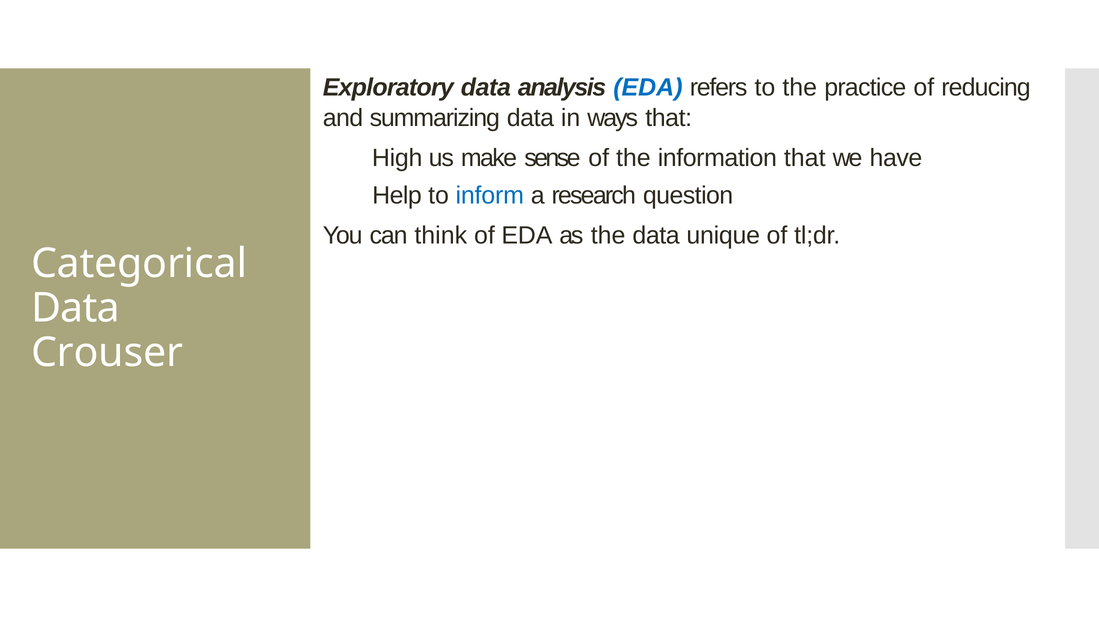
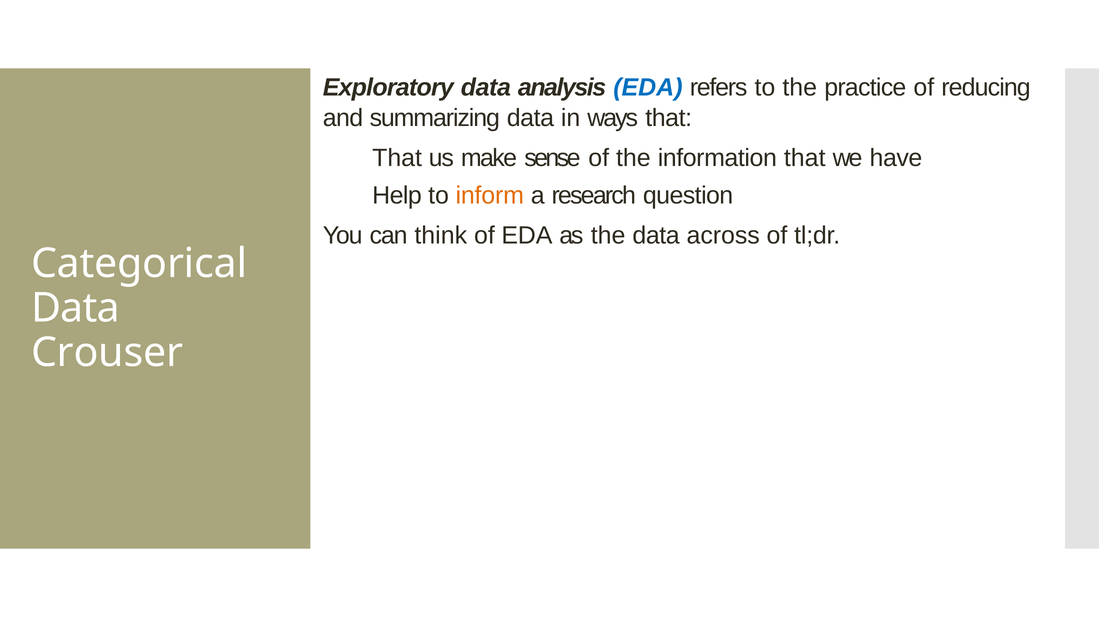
High at (397, 158): High -> That
inform colour: blue -> orange
unique: unique -> across
